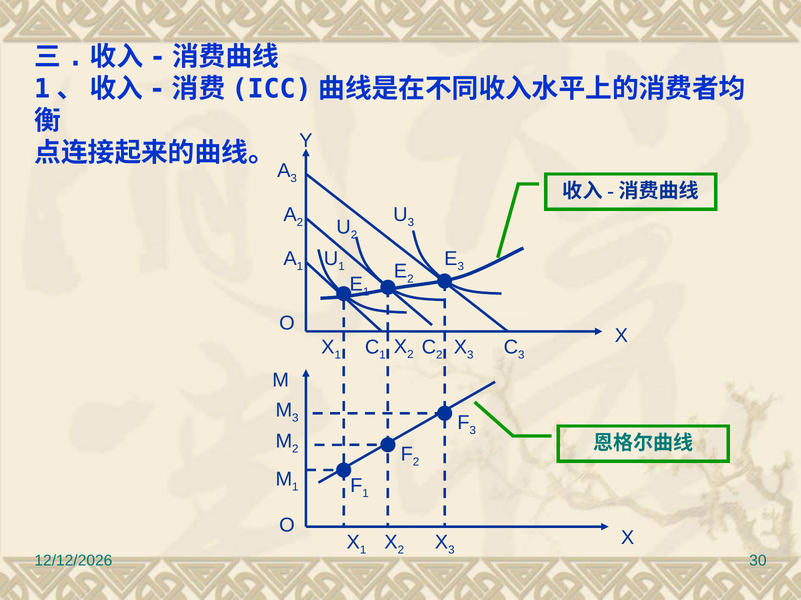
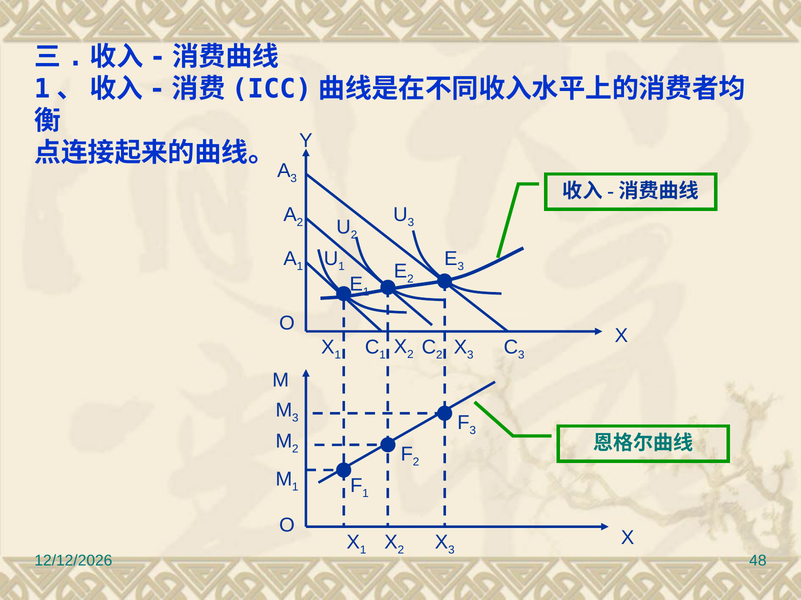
30: 30 -> 48
